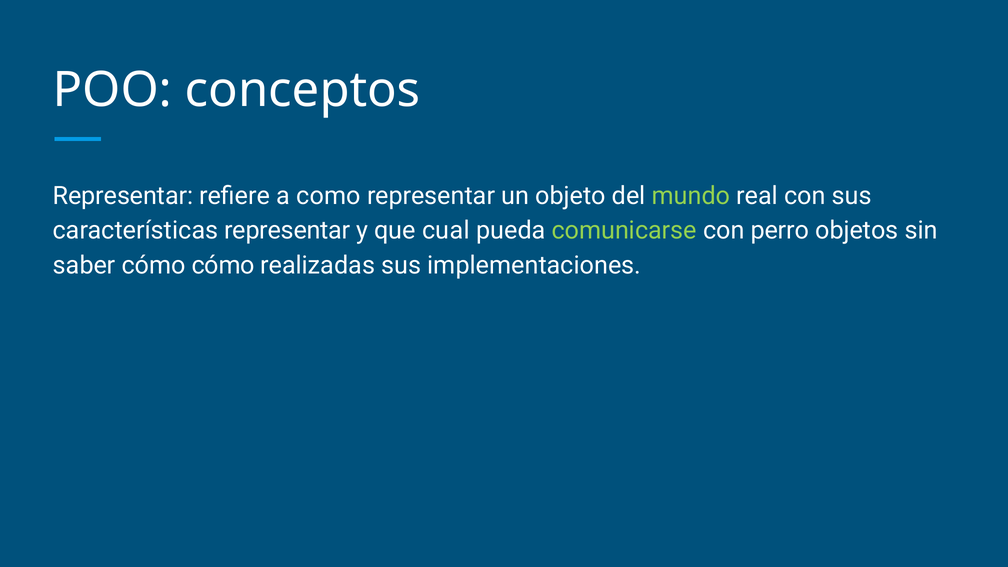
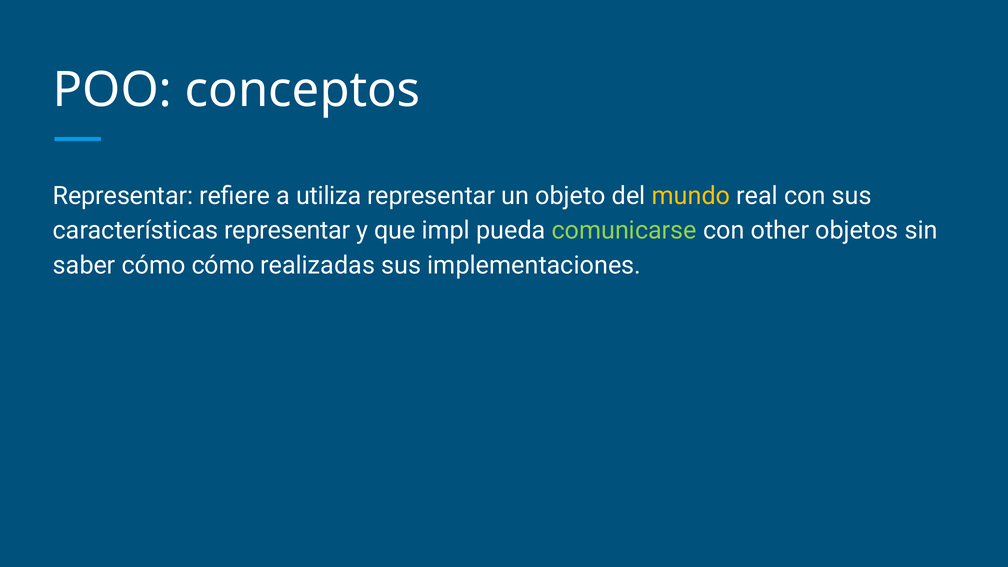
como: como -> utiliza
mundo colour: light green -> yellow
cual: cual -> impl
perro: perro -> other
